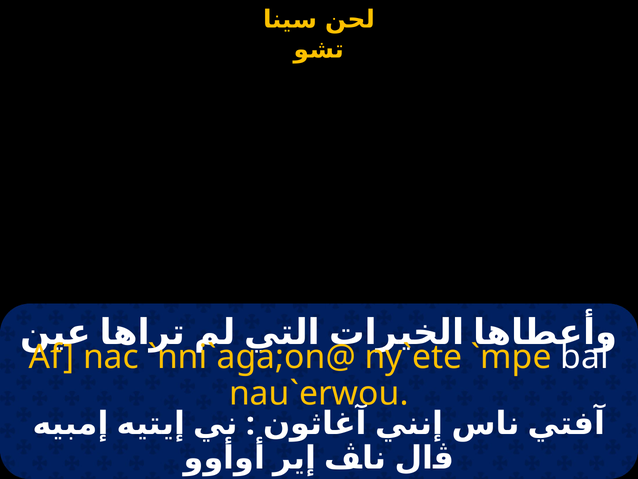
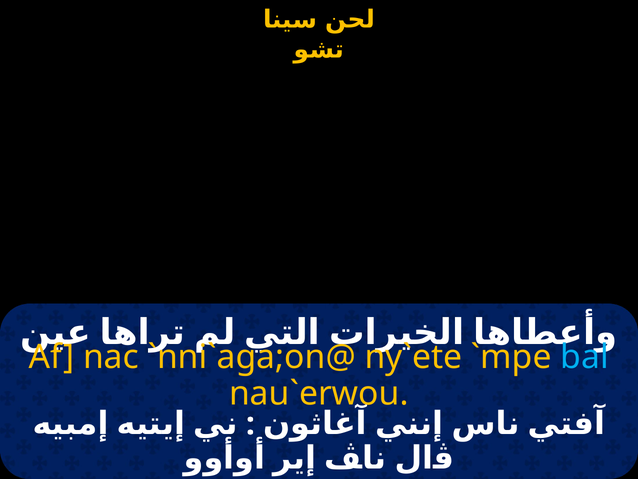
bal colour: white -> light blue
